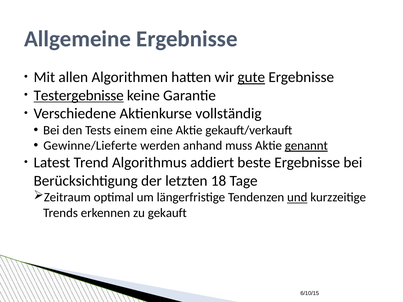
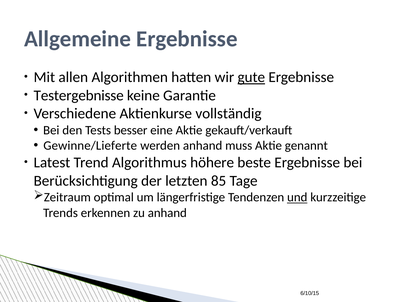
Testergebnisse underline: present -> none
einem: einem -> besser
genannt underline: present -> none
addiert: addiert -> höhere
18: 18 -> 85
zu gekauft: gekauft -> anhand
